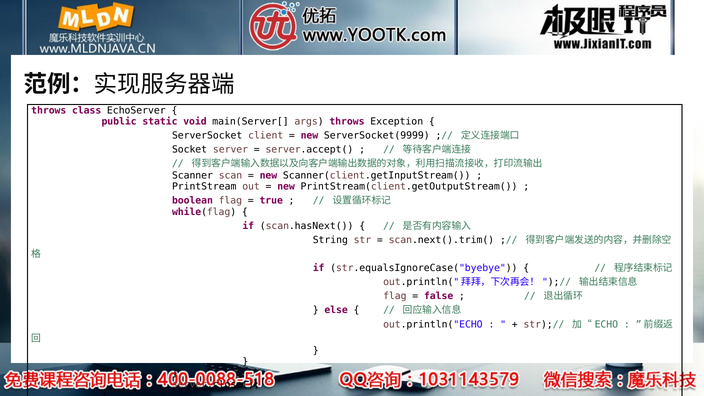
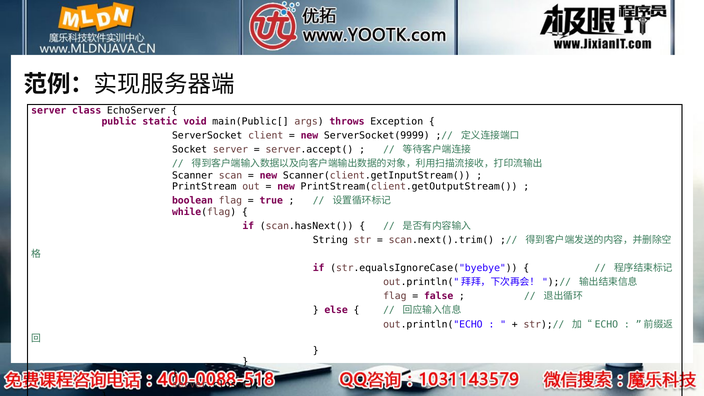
throws at (49, 110): throws -> server
main(Server[: main(Server[ -> main(Public[
